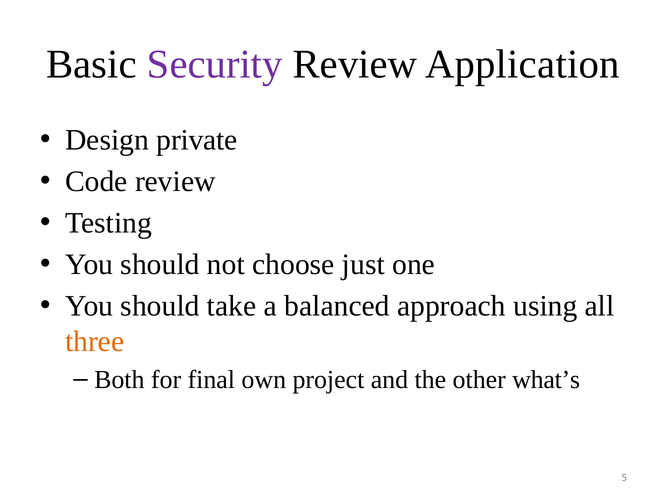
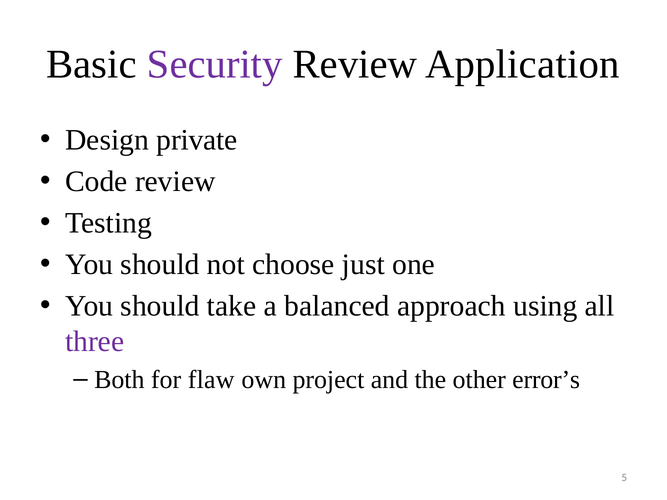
three colour: orange -> purple
final: final -> flaw
what’s: what’s -> error’s
